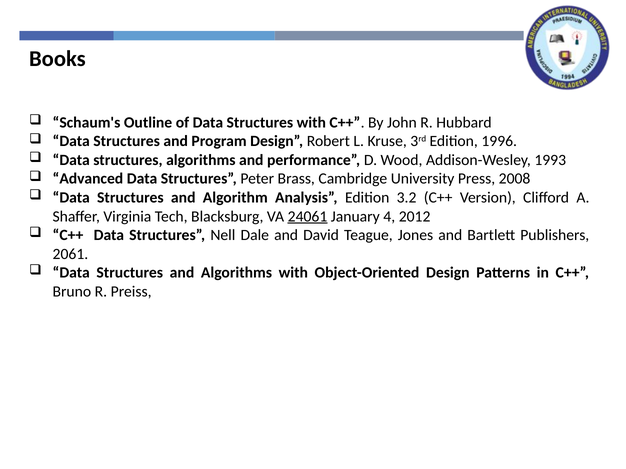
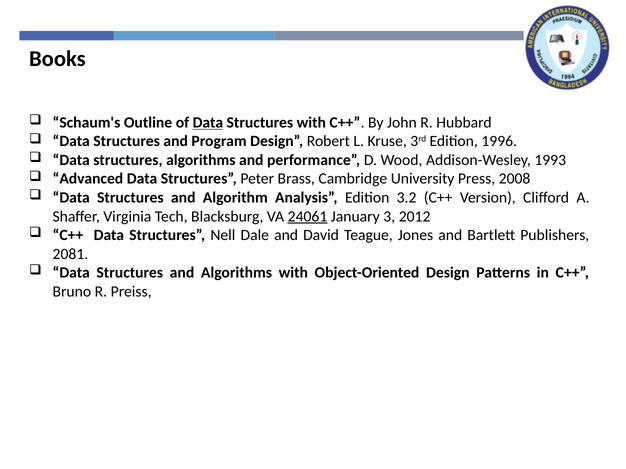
Data at (208, 123) underline: none -> present
4: 4 -> 3
2061: 2061 -> 2081
